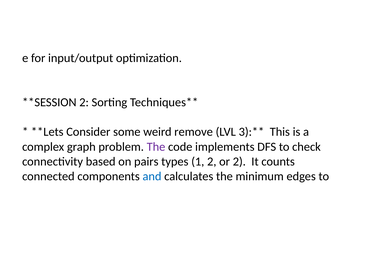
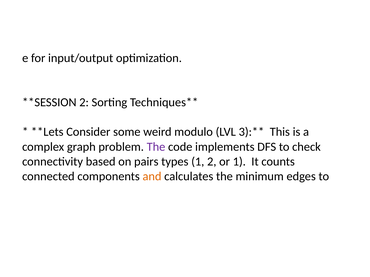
remove: remove -> modulo
or 2: 2 -> 1
and colour: blue -> orange
